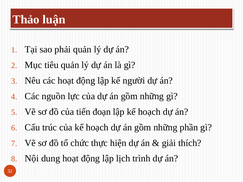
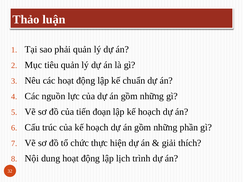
người: người -> chuẩn
